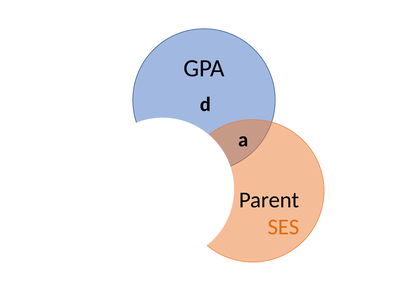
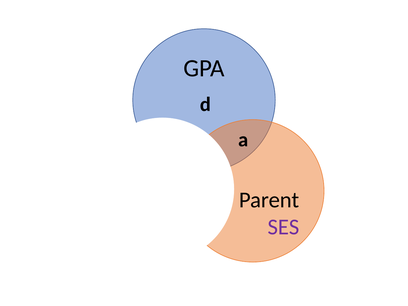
SES colour: orange -> purple
